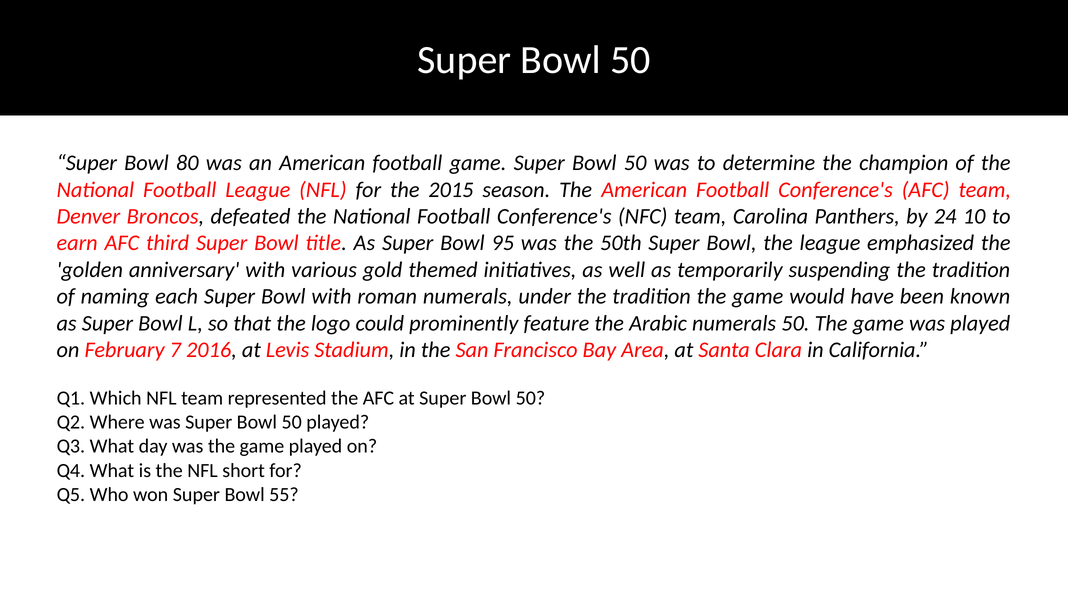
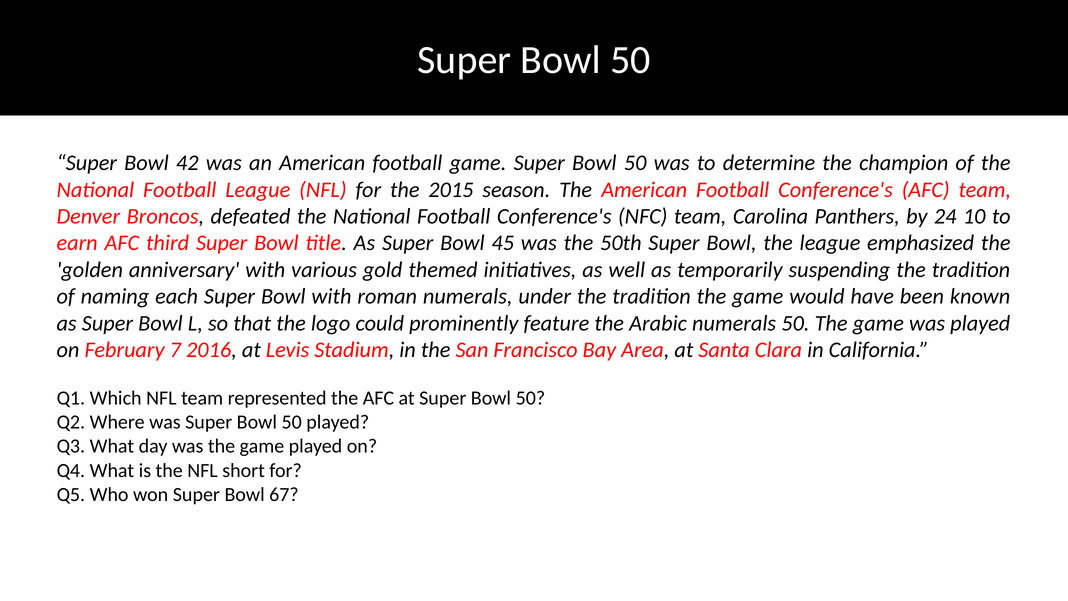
80: 80 -> 42
95: 95 -> 45
55: 55 -> 67
